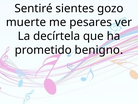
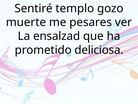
sientes: sientes -> templo
decírtela: decírtela -> ensalzad
benigno: benigno -> deliciosa
